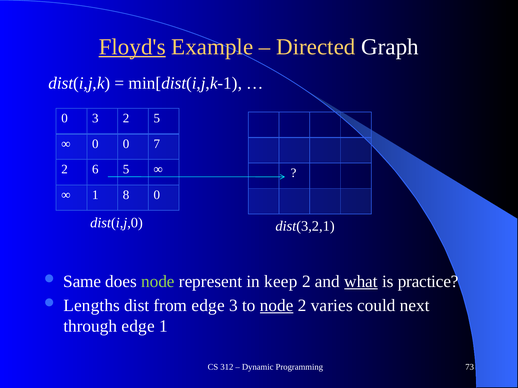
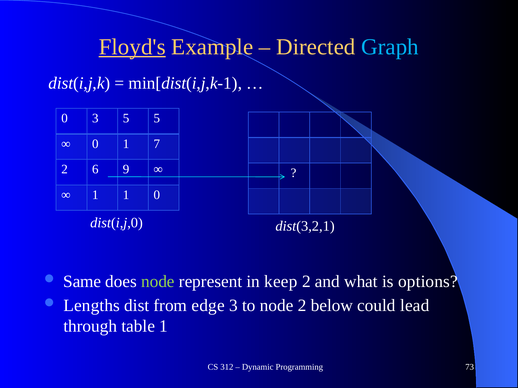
Graph colour: white -> light blue
3 2: 2 -> 5
0 0: 0 -> 1
6 5: 5 -> 9
1 8: 8 -> 1
what underline: present -> none
practice: practice -> options
node at (277, 306) underline: present -> none
varies: varies -> below
next: next -> lead
through edge: edge -> table
